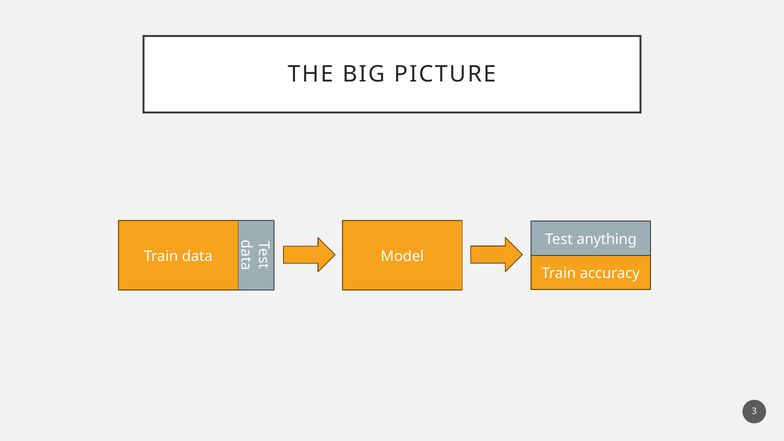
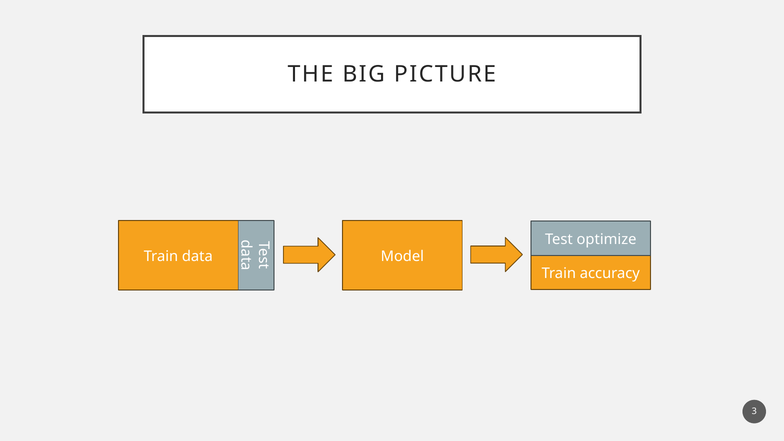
anything: anything -> optimize
